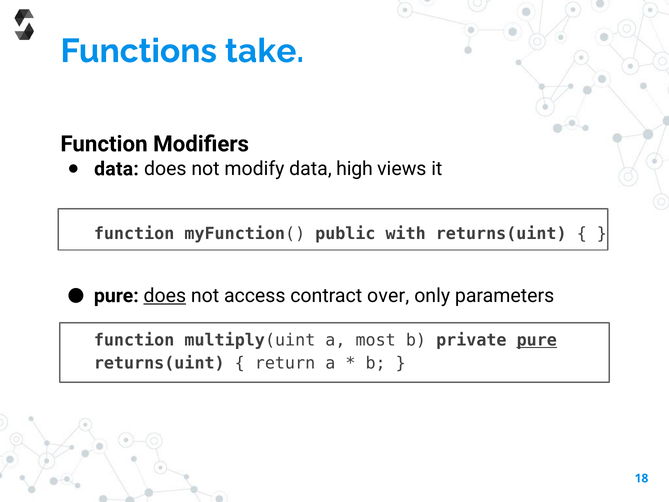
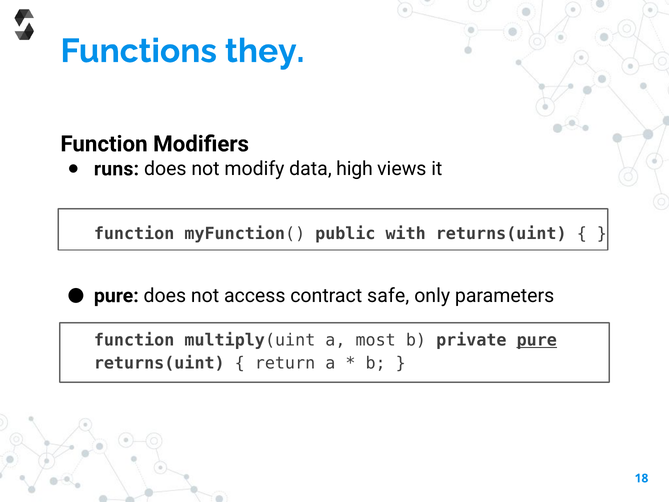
take: take -> they
data at (116, 169): data -> runs
does at (165, 296) underline: present -> none
over: over -> safe
